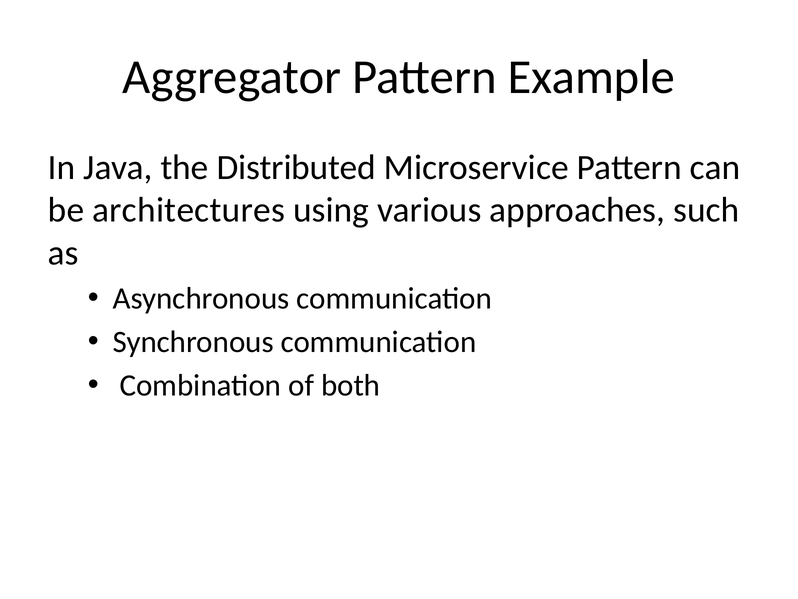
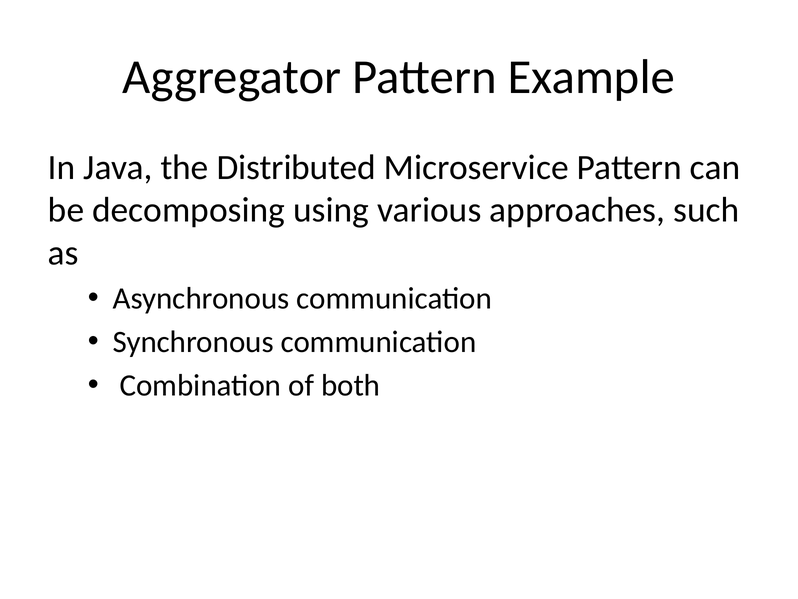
architectures: architectures -> decomposing
